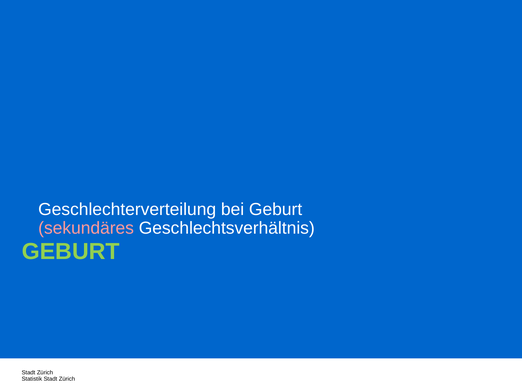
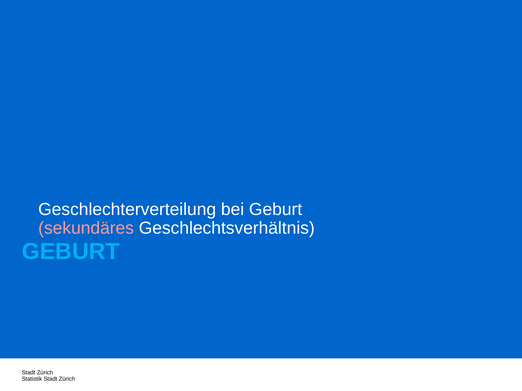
GEBURT at (71, 252) colour: light green -> light blue
